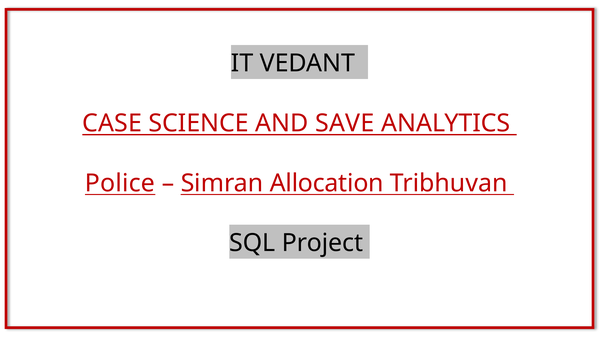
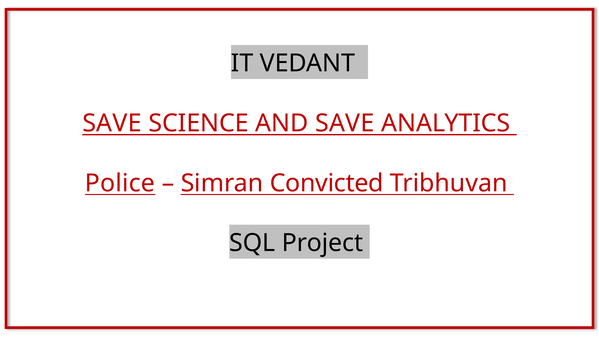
CASE at (112, 123): CASE -> SAVE
Allocation: Allocation -> Convicted
